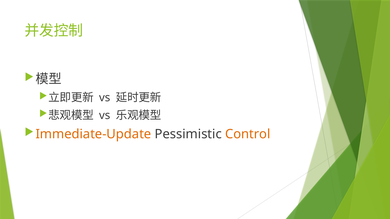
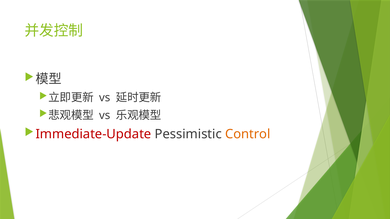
Immediate-Update colour: orange -> red
